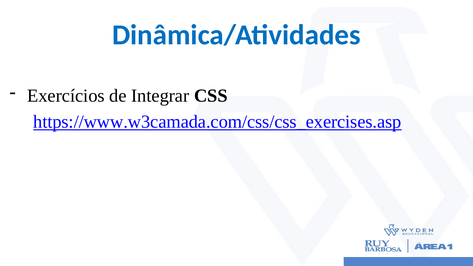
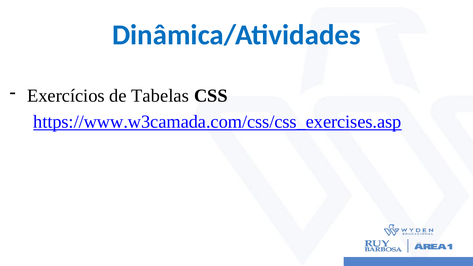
Integrar: Integrar -> Tabelas
